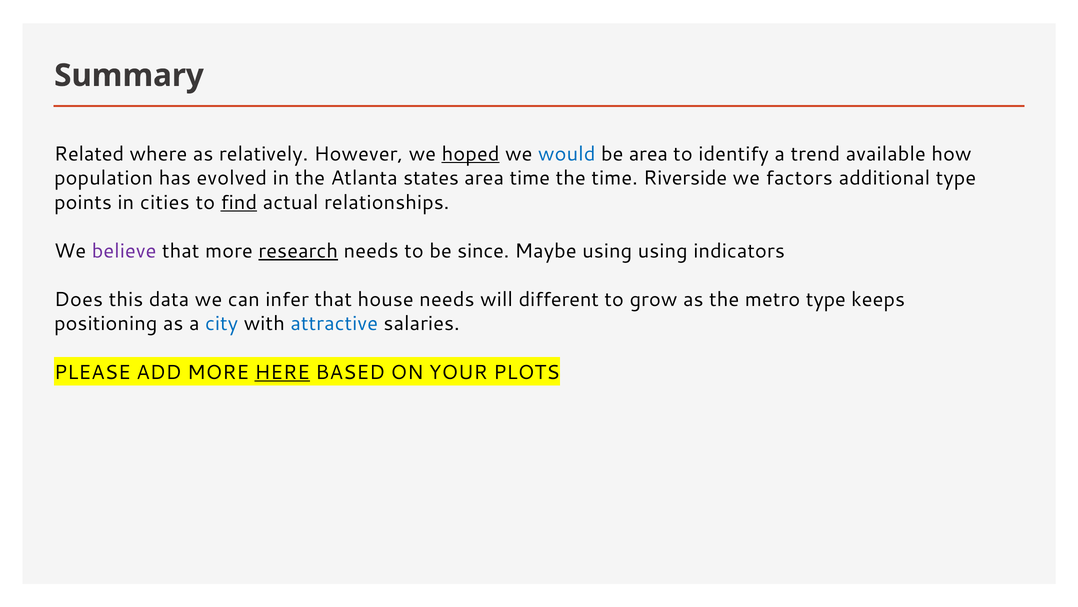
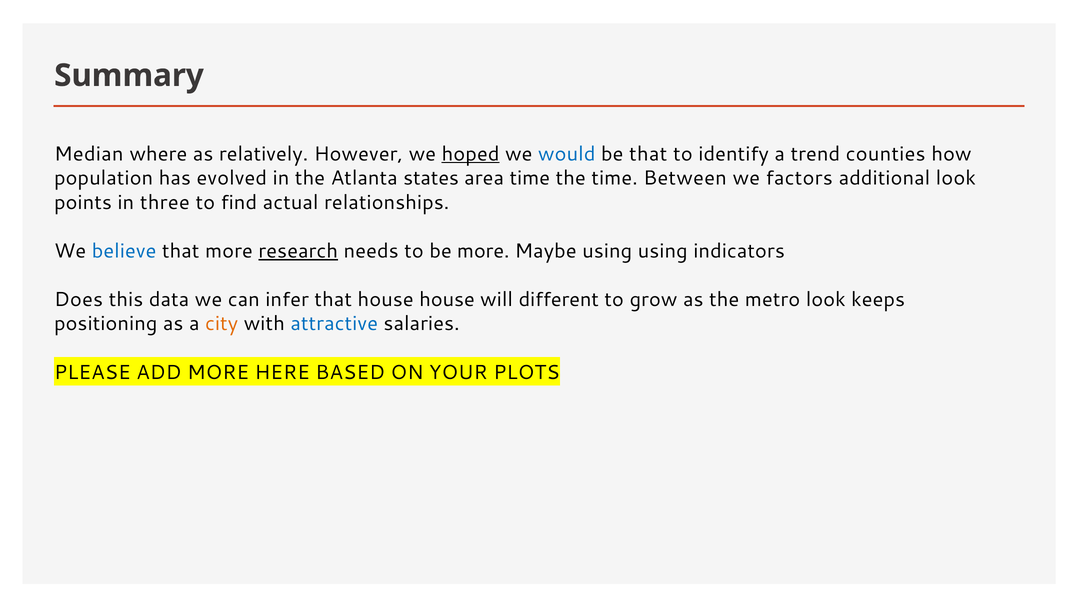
Related: Related -> Median
be area: area -> that
available: available -> counties
Riverside: Riverside -> Between
additional type: type -> look
cities: cities -> three
find underline: present -> none
believe colour: purple -> blue
be since: since -> more
house needs: needs -> house
metro type: type -> look
city colour: blue -> orange
HERE underline: present -> none
